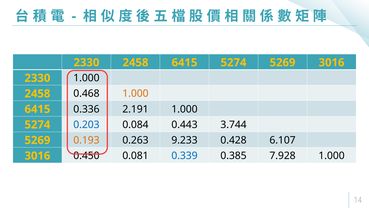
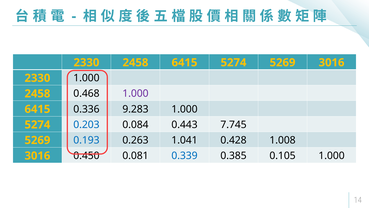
1.000 at (135, 93) colour: orange -> purple
2.191: 2.191 -> 9.283
3.744: 3.744 -> 7.745
0.193 colour: orange -> blue
9.233: 9.233 -> 1.041
6.107: 6.107 -> 1.008
7.928: 7.928 -> 0.105
